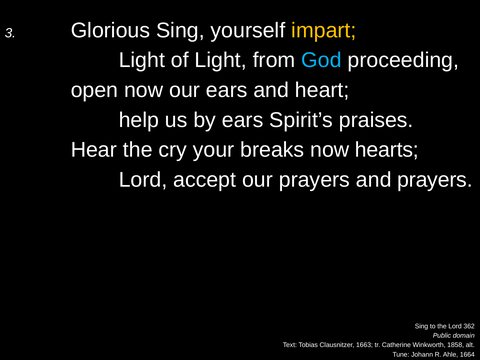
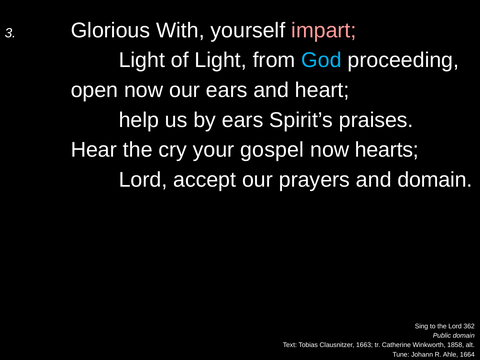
Glorious Sing: Sing -> With
impart colour: yellow -> pink
breaks: breaks -> gospel
and prayers: prayers -> domain
